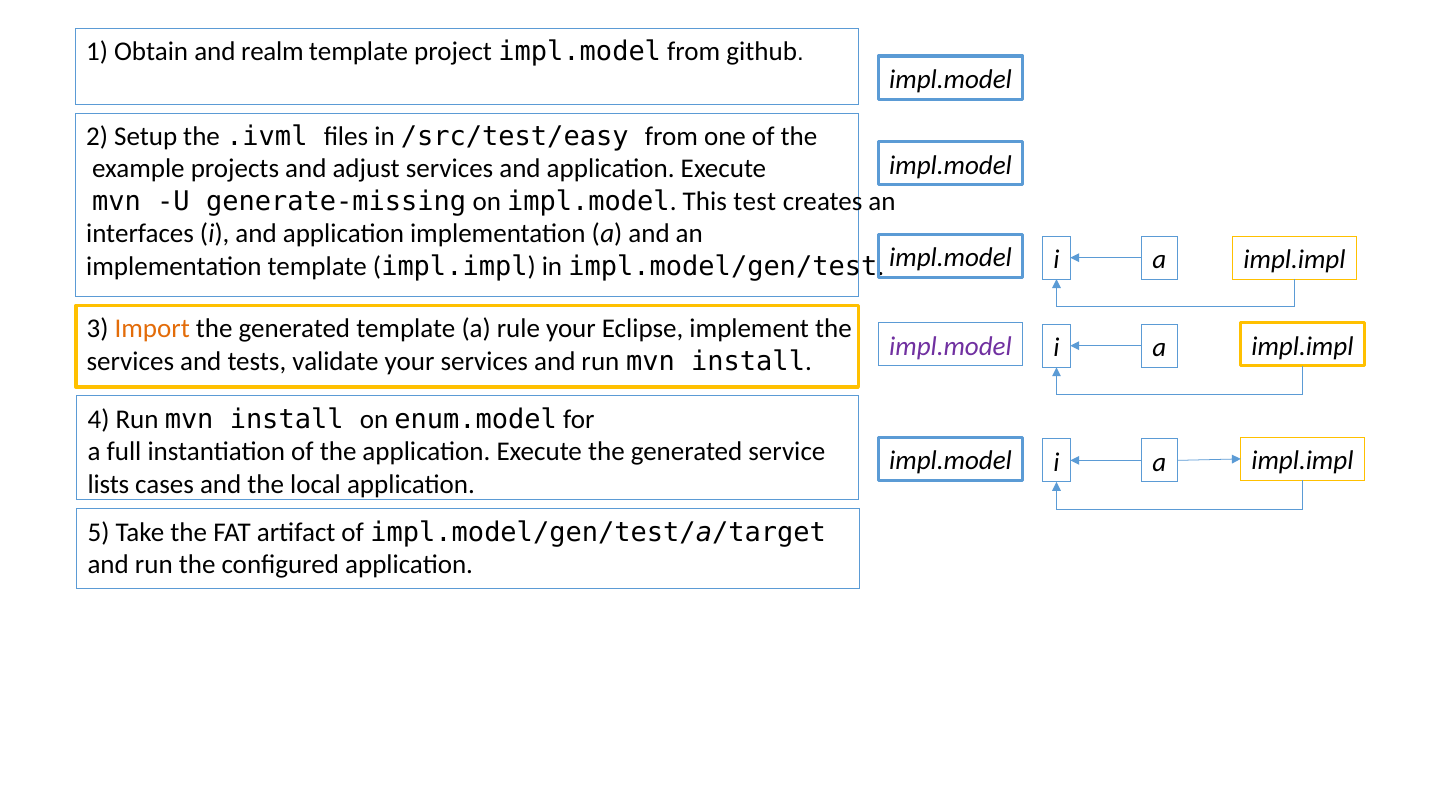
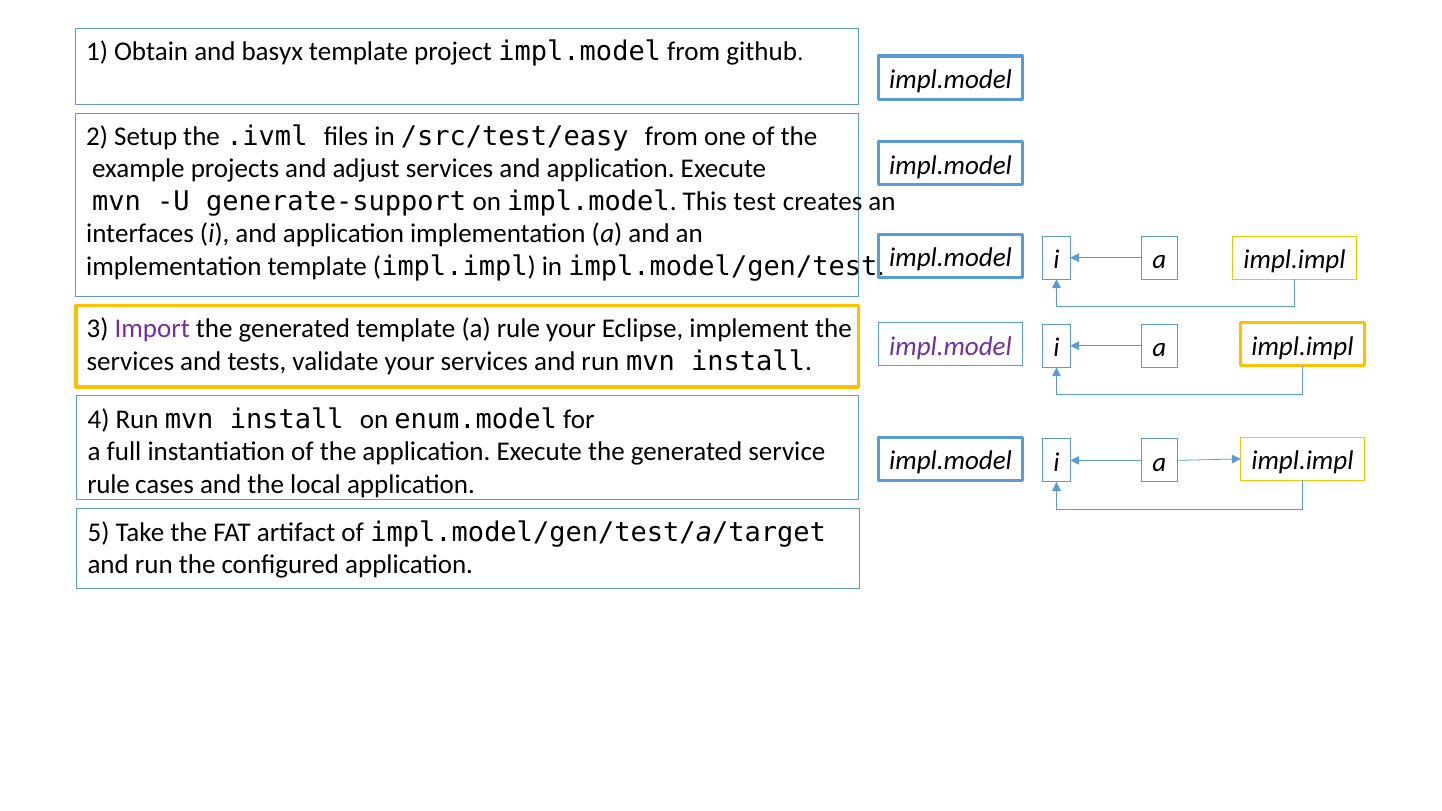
realm: realm -> basyx
generate-missing: generate-missing -> generate-support
Import colour: orange -> purple
lists at (108, 484): lists -> rule
